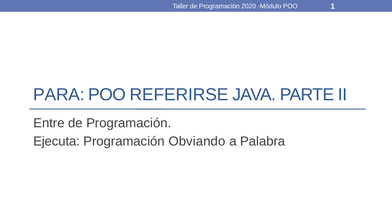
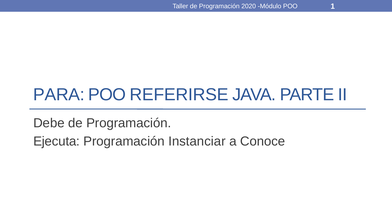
Entre: Entre -> Debe
Obviando: Obviando -> Instanciar
Palabra: Palabra -> Conoce
